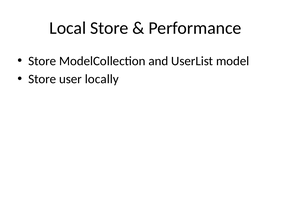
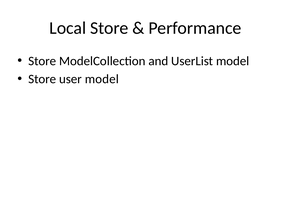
user locally: locally -> model
